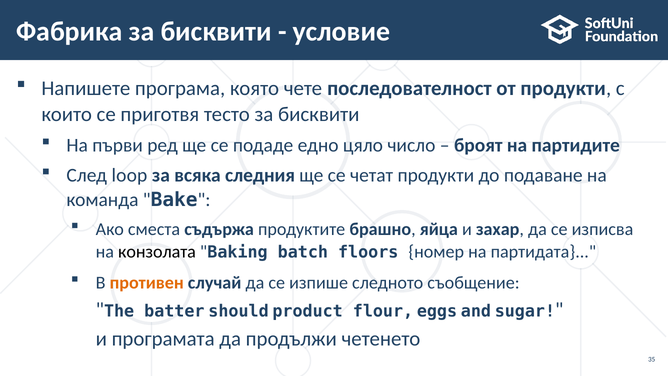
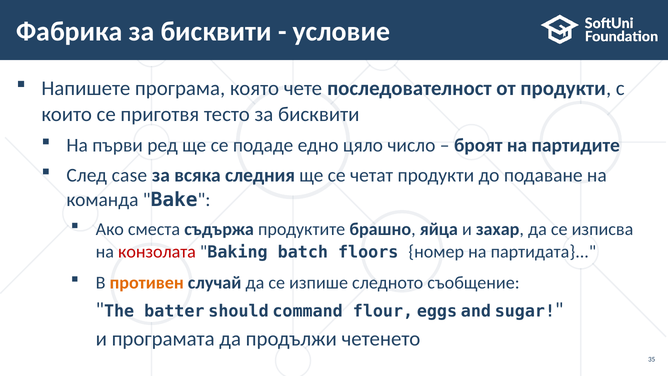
loop: loop -> case
конзолата colour: black -> red
product: product -> command
